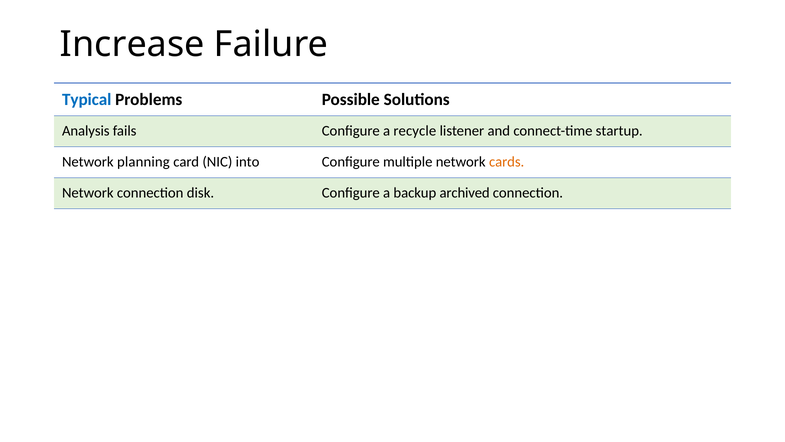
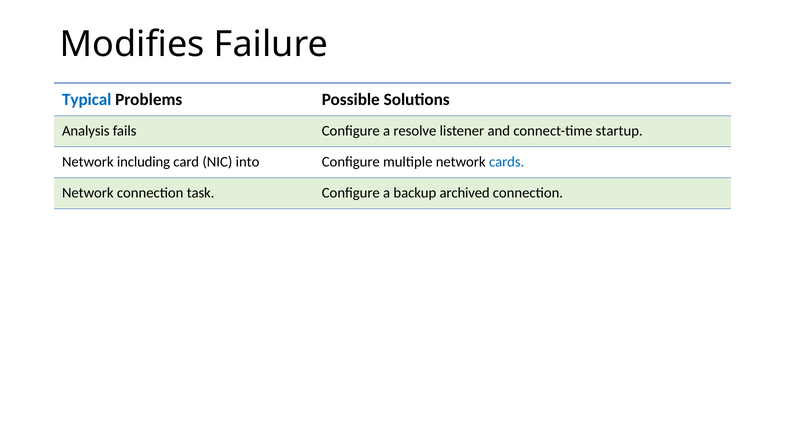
Increase: Increase -> Modifies
recycle: recycle -> resolve
planning: planning -> including
cards colour: orange -> blue
disk: disk -> task
